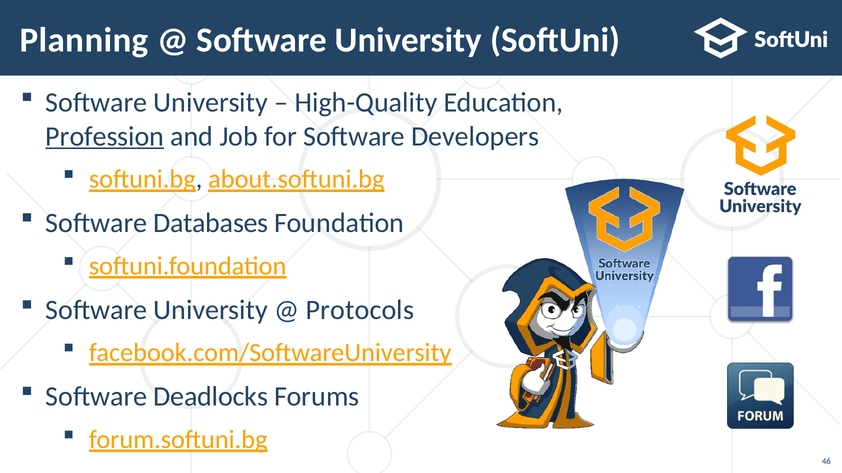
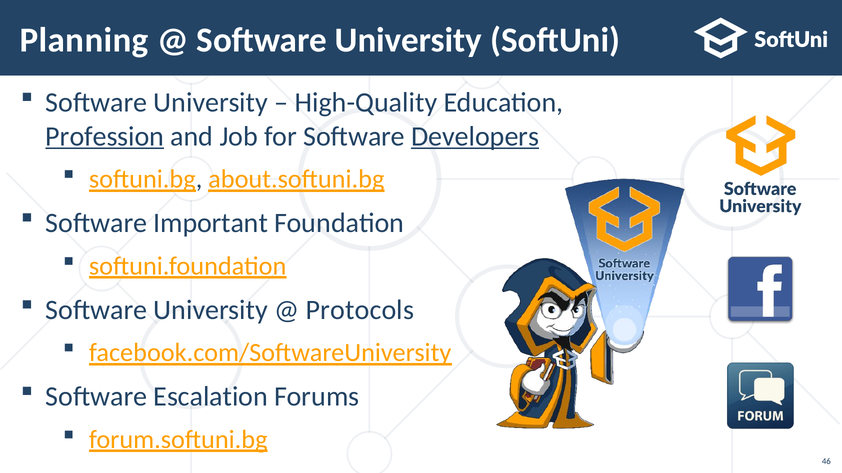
Developers underline: none -> present
Databases: Databases -> Important
Deadlocks: Deadlocks -> Escalation
